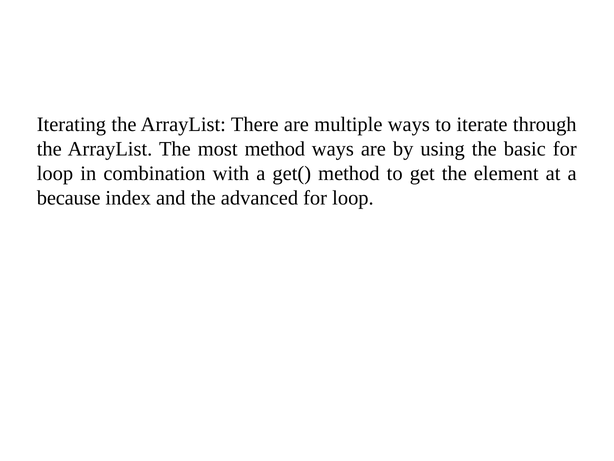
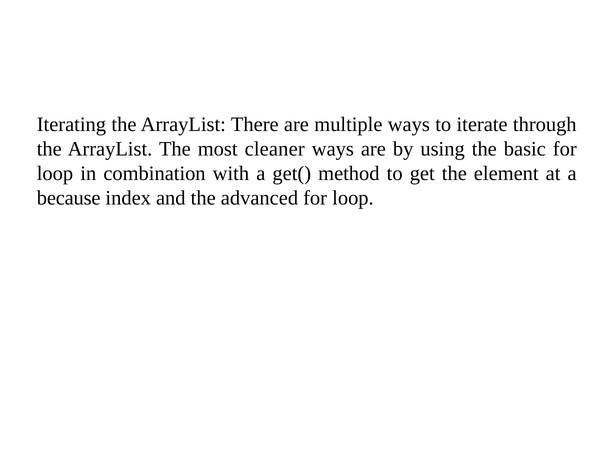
most method: method -> cleaner
